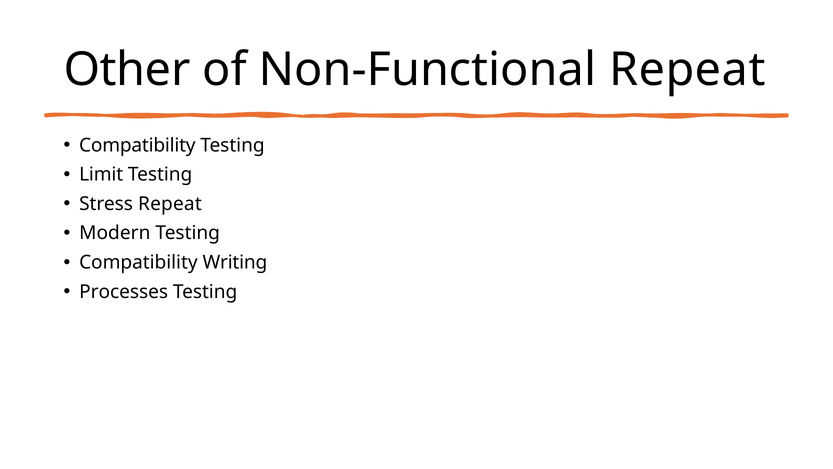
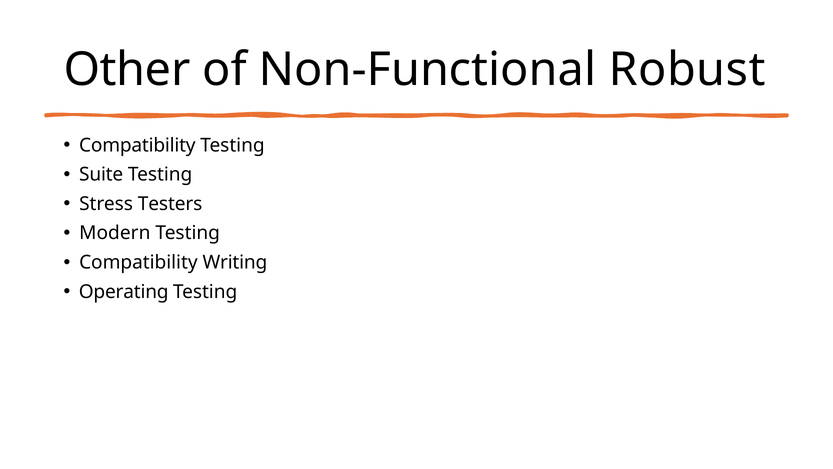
Non-Functional Repeat: Repeat -> Robust
Limit: Limit -> Suite
Stress Repeat: Repeat -> Testers
Processes: Processes -> Operating
